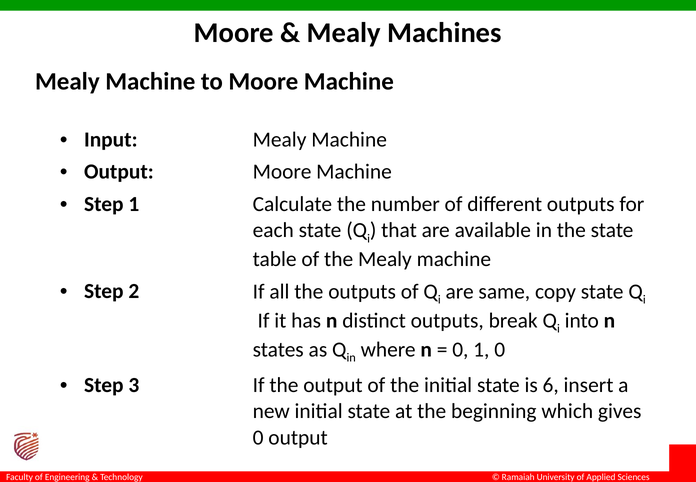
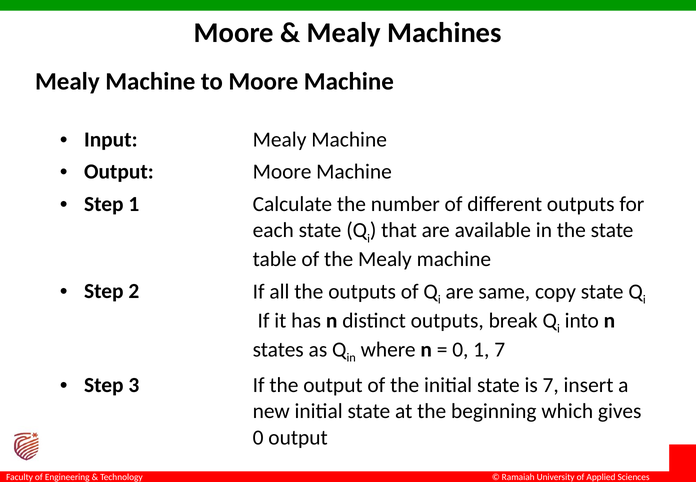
1 0: 0 -> 7
is 6: 6 -> 7
